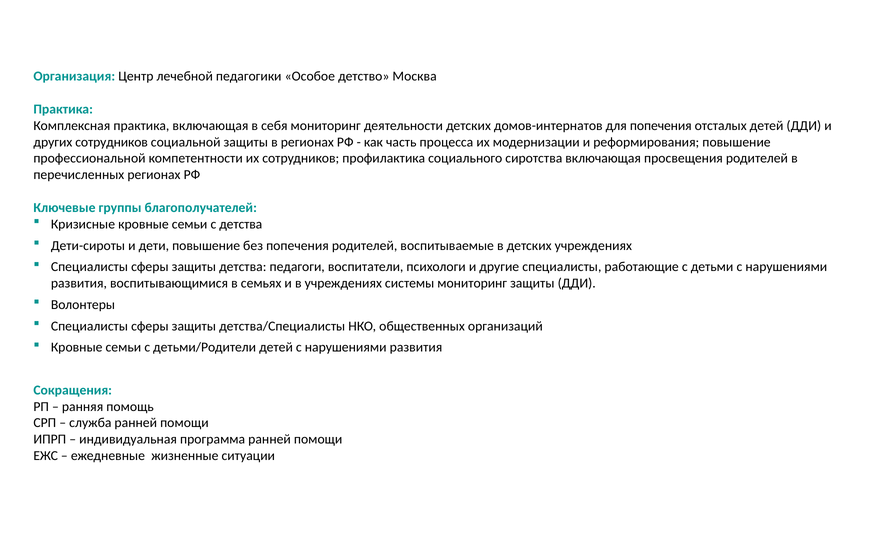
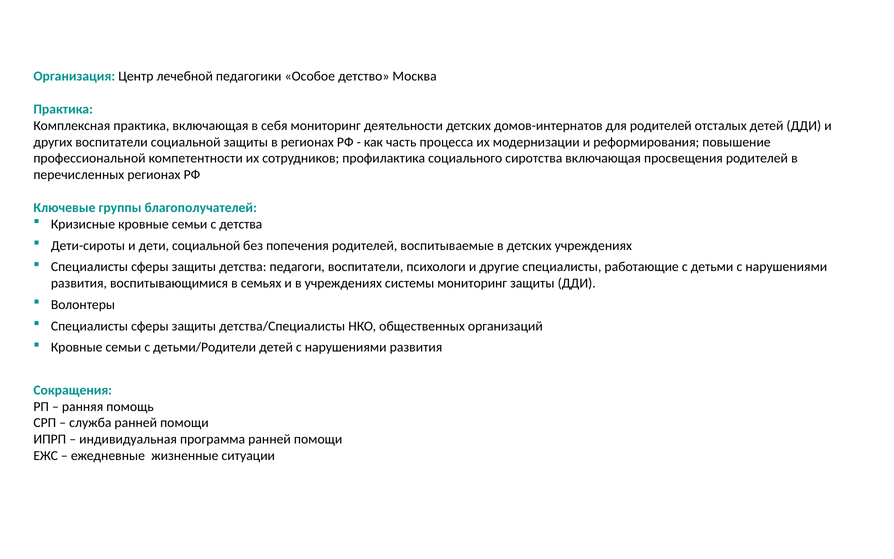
для попечения: попечения -> родителей
других сотрудников: сотрудников -> воспитатели
дети повышение: повышение -> социальной
